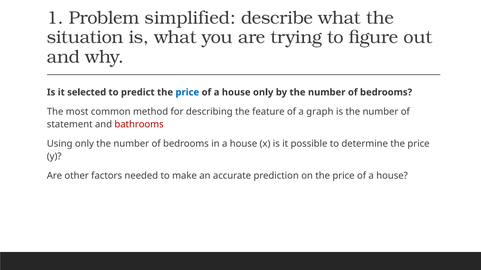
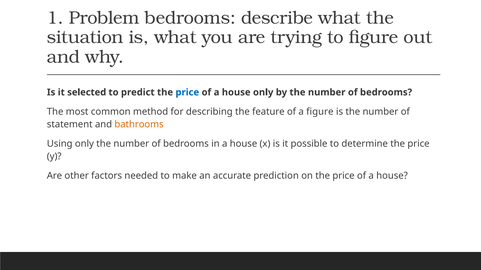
Problem simplified: simplified -> bedrooms
a graph: graph -> figure
bathrooms colour: red -> orange
